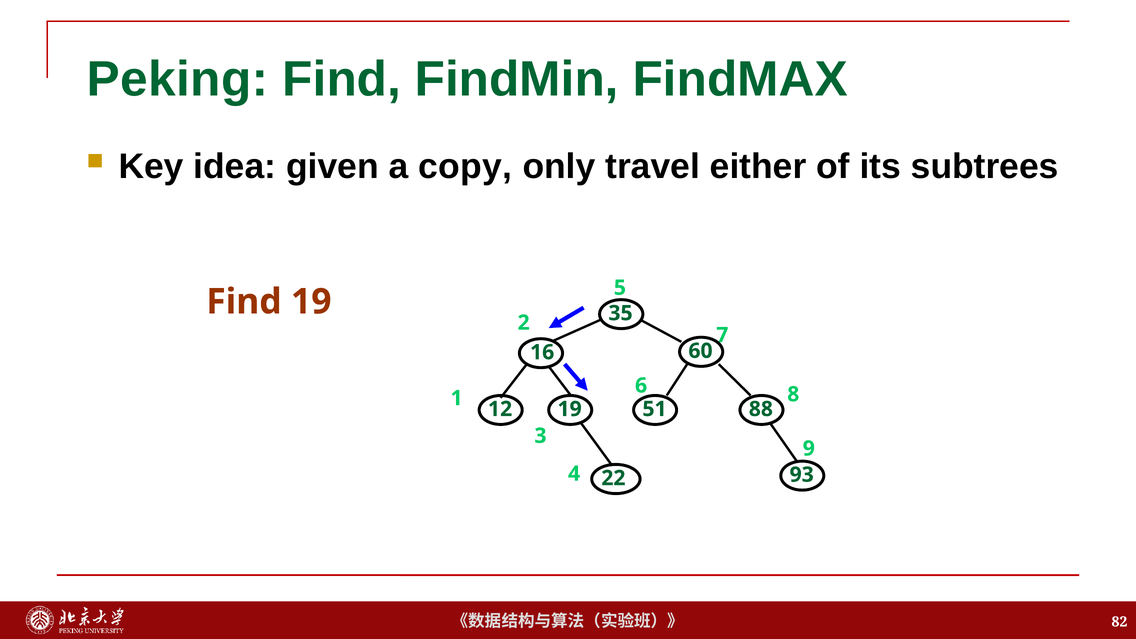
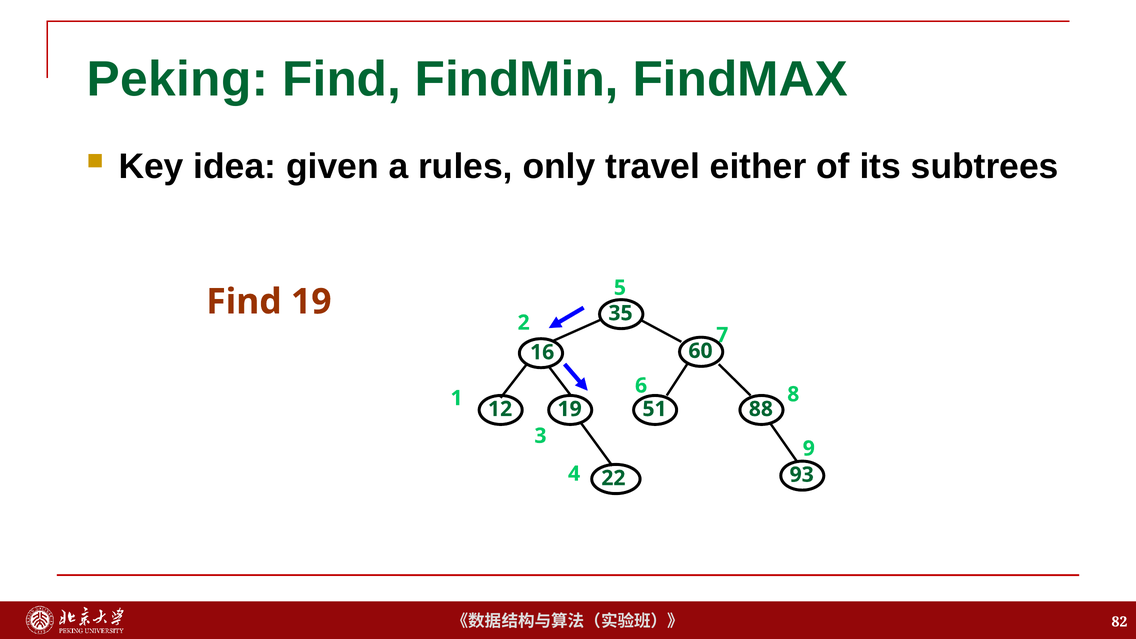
copy: copy -> rules
